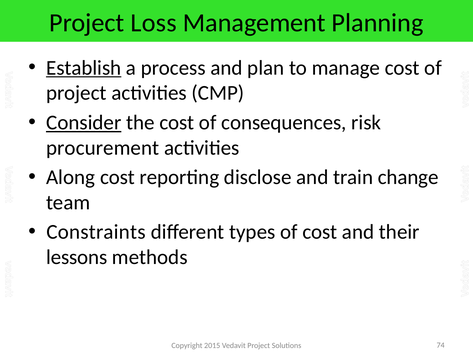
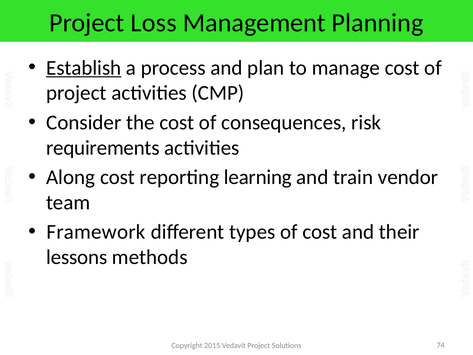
Consider underline: present -> none
procurement: procurement -> requirements
disclose: disclose -> learning
change: change -> vendor
Constraints: Constraints -> Framework
